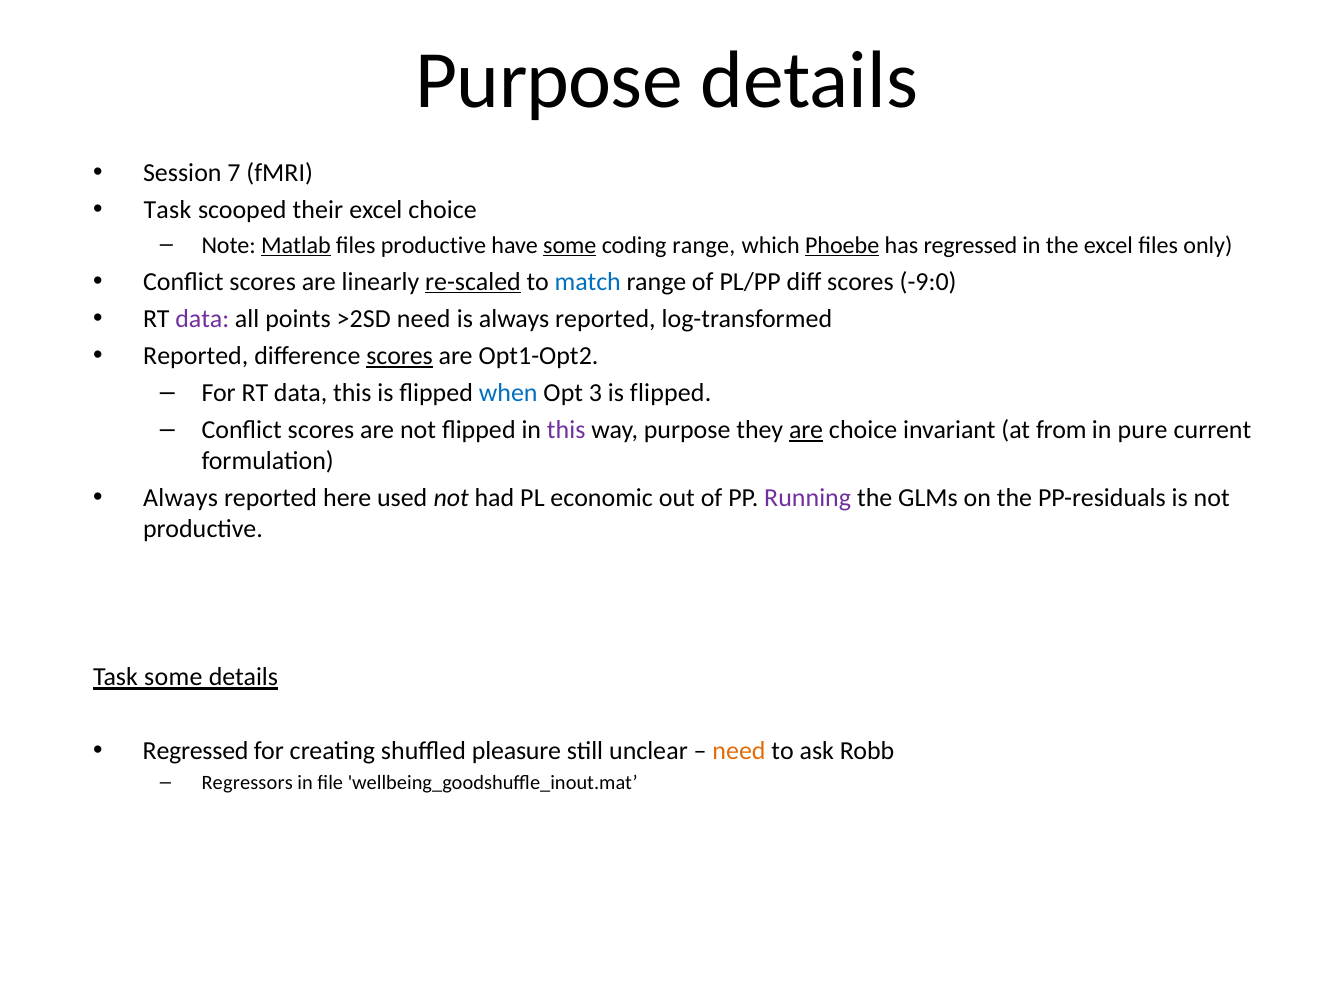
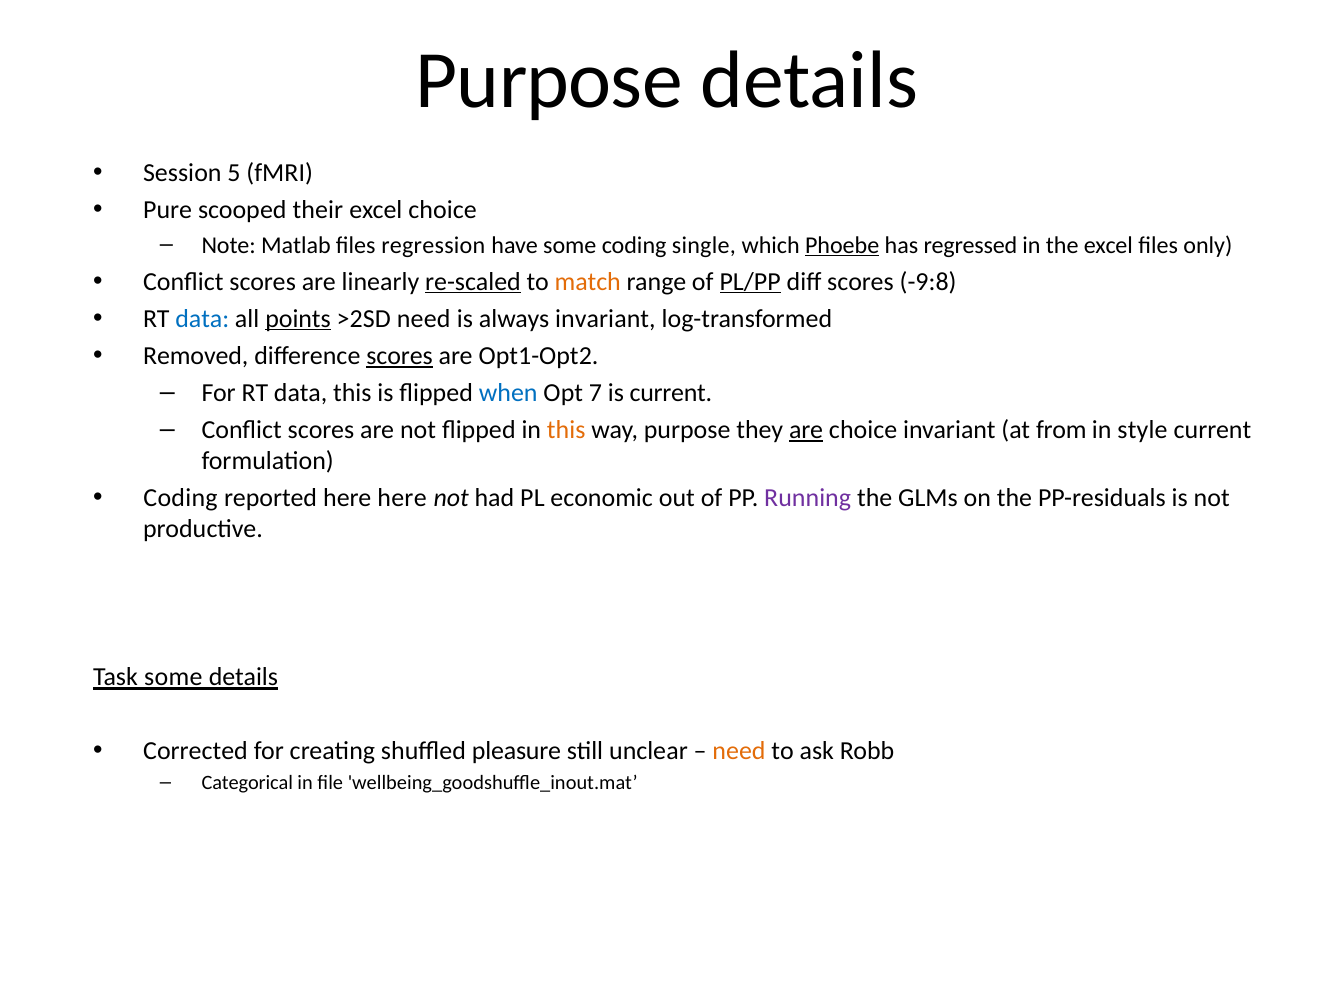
7: 7 -> 5
Task at (167, 210): Task -> Pure
Matlab underline: present -> none
files productive: productive -> regression
some at (570, 246) underline: present -> none
coding range: range -> single
match colour: blue -> orange
PL/PP underline: none -> present
-9:0: -9:0 -> -9:8
data at (202, 319) colour: purple -> blue
points underline: none -> present
is always reported: reported -> invariant
Reported at (196, 356): Reported -> Removed
3: 3 -> 7
flipped at (671, 393): flipped -> current
this at (566, 430) colour: purple -> orange
pure: pure -> style
Always at (181, 498): Always -> Coding
here used: used -> here
Regressed at (196, 752): Regressed -> Corrected
Regressors: Regressors -> Categorical
